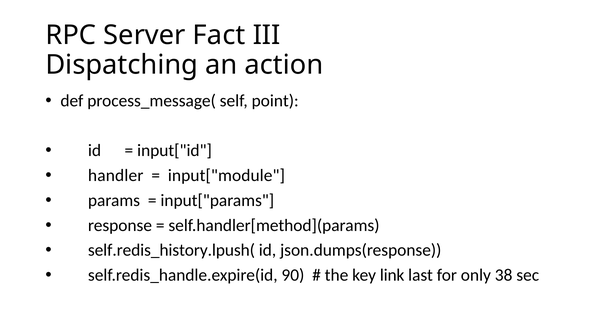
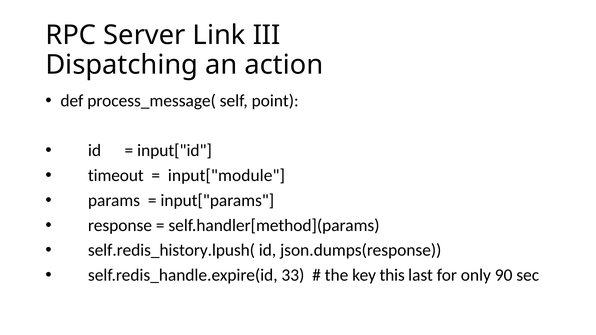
Fact: Fact -> Link
handler: handler -> timeout
90: 90 -> 33
link: link -> this
38: 38 -> 90
